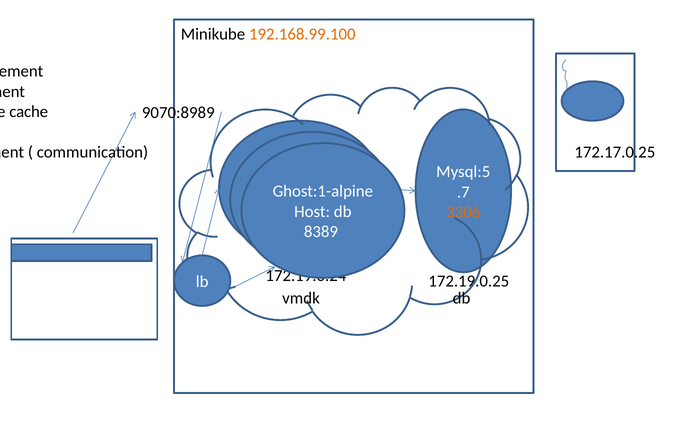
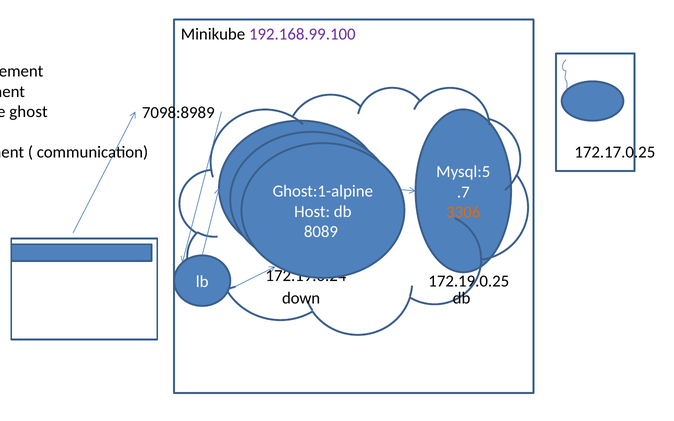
192.168.99.100 colour: orange -> purple
cache: cache -> ghost
9070:8989: 9070:8989 -> 7098:8989
8389: 8389 -> 8089
vmdk: vmdk -> down
